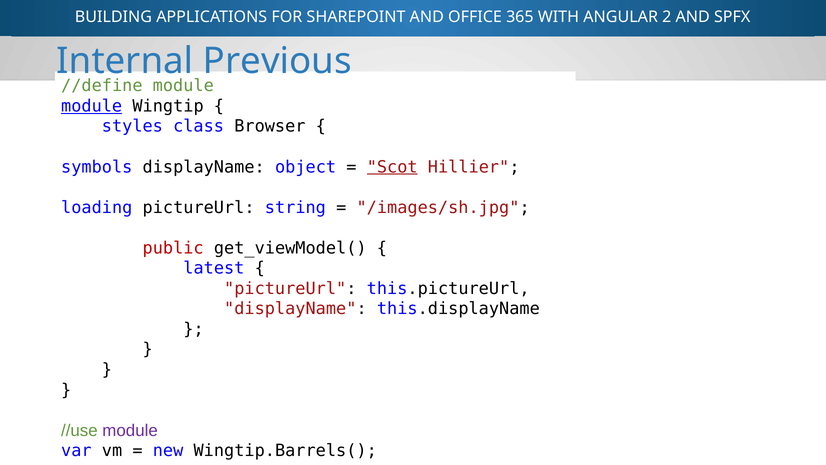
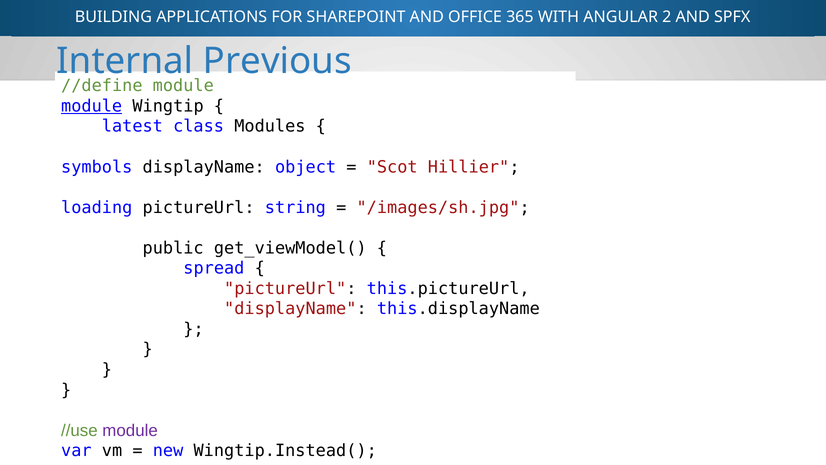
styles: styles -> latest
Browser: Browser -> Modules
Scot underline: present -> none
public colour: red -> black
latest: latest -> spread
Wingtip.Barrels(: Wingtip.Barrels( -> Wingtip.Instead(
